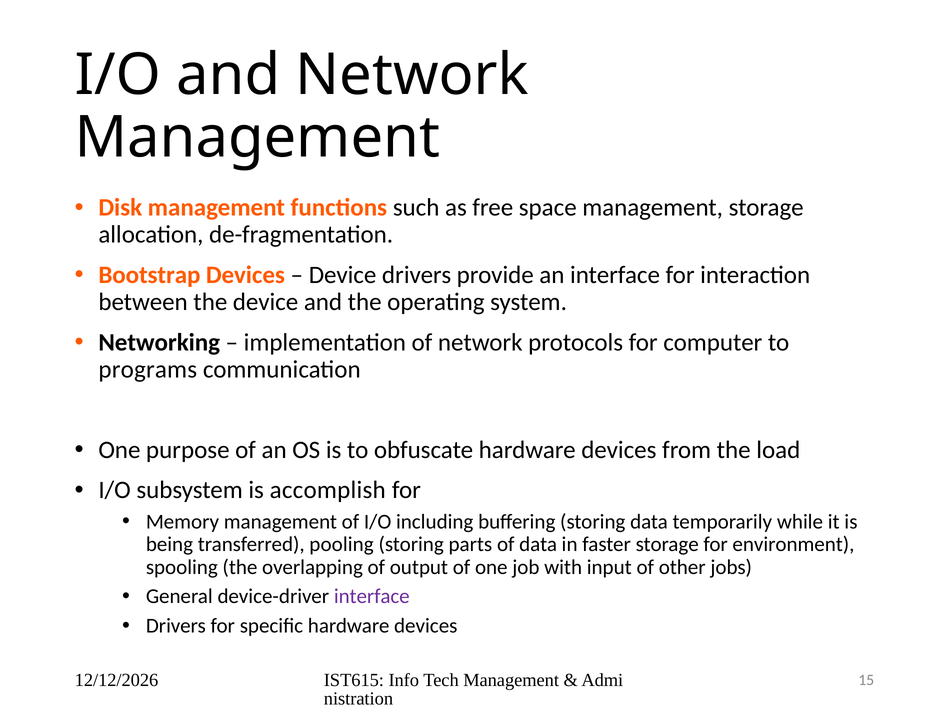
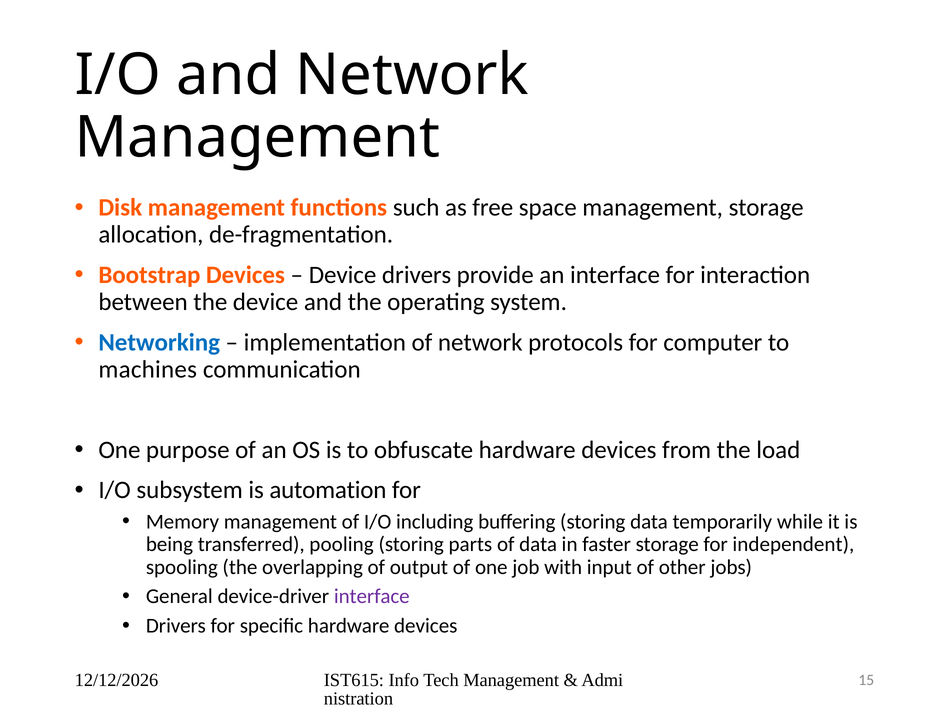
Networking colour: black -> blue
programs: programs -> machines
accomplish: accomplish -> automation
environment: environment -> independent
